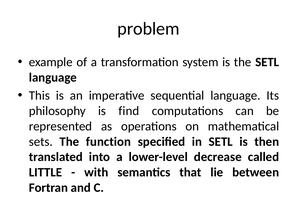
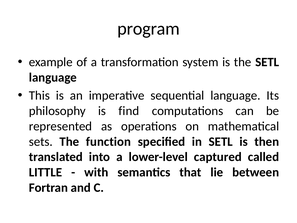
problem: problem -> program
decrease: decrease -> captured
